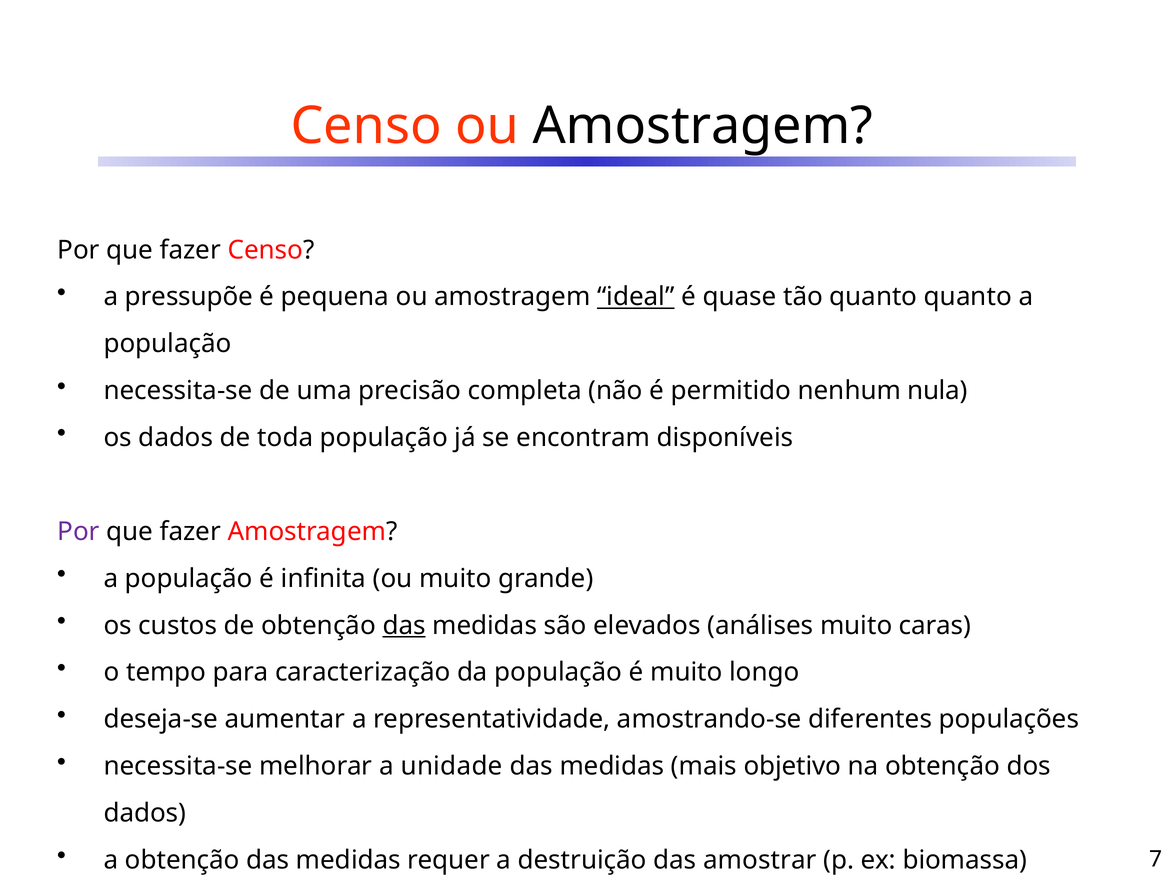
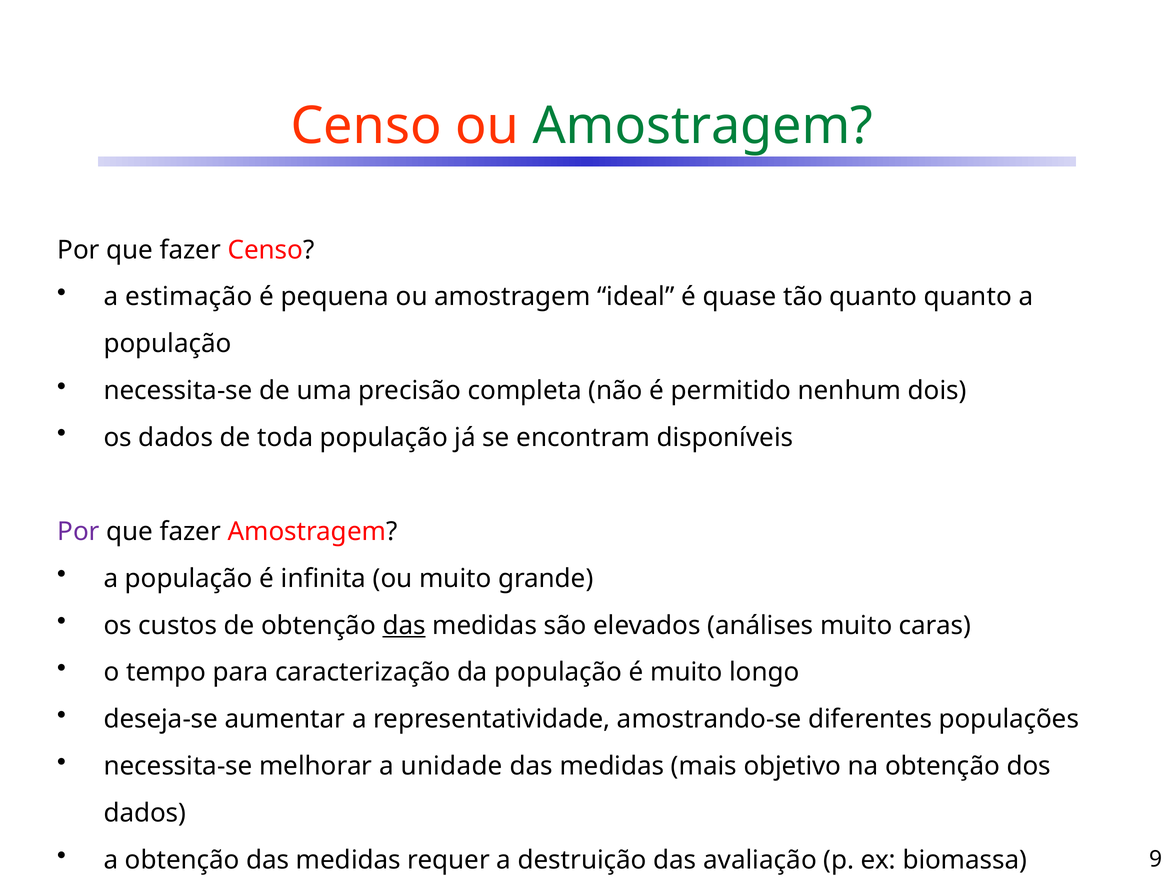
Amostragem at (703, 126) colour: black -> green
pressupõe: pressupõe -> estimação
ideal underline: present -> none
nula: nula -> dois
amostrar: amostrar -> avaliação
7: 7 -> 9
